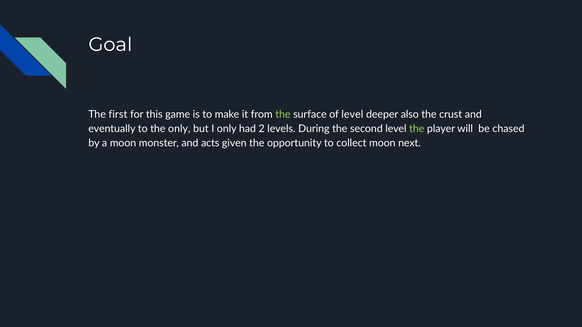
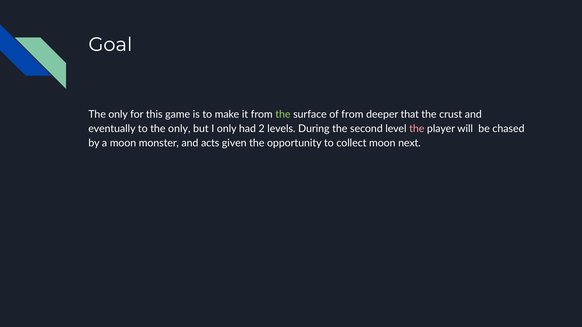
first at (118, 114): first -> only
of level: level -> from
also: also -> that
the at (417, 129) colour: light green -> pink
